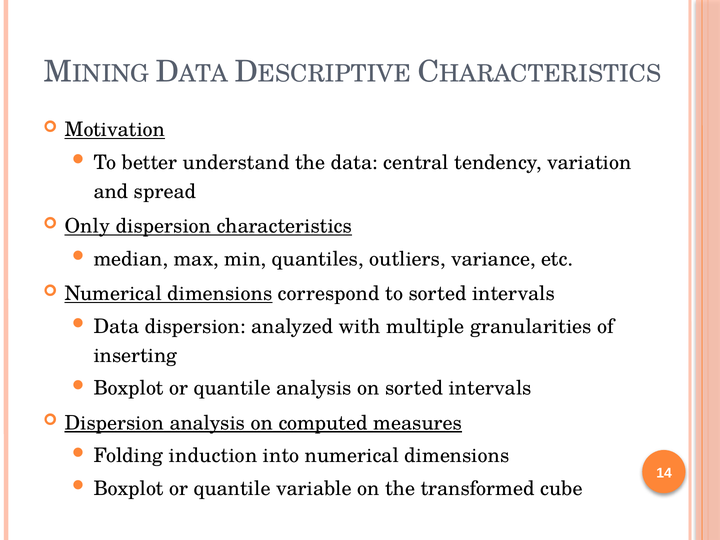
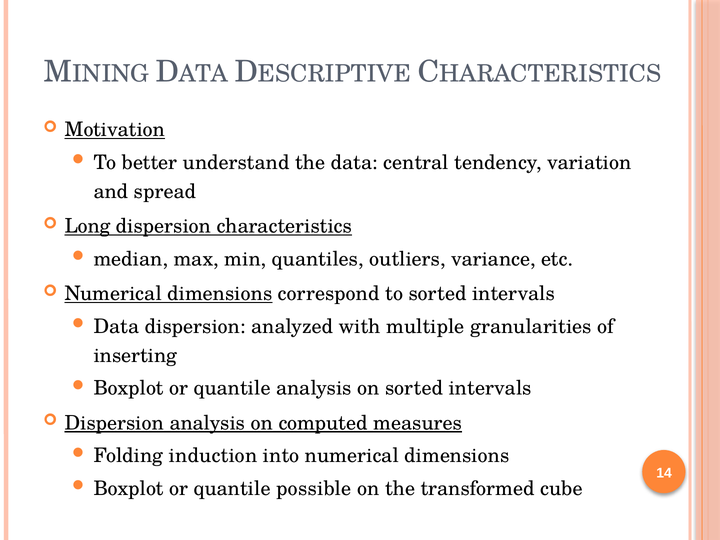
Only: Only -> Long
variable: variable -> possible
